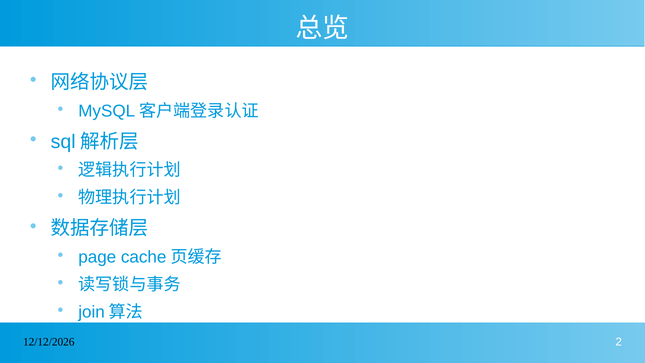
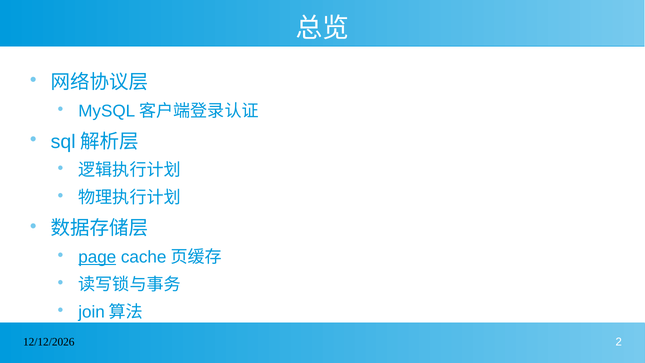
page underline: none -> present
